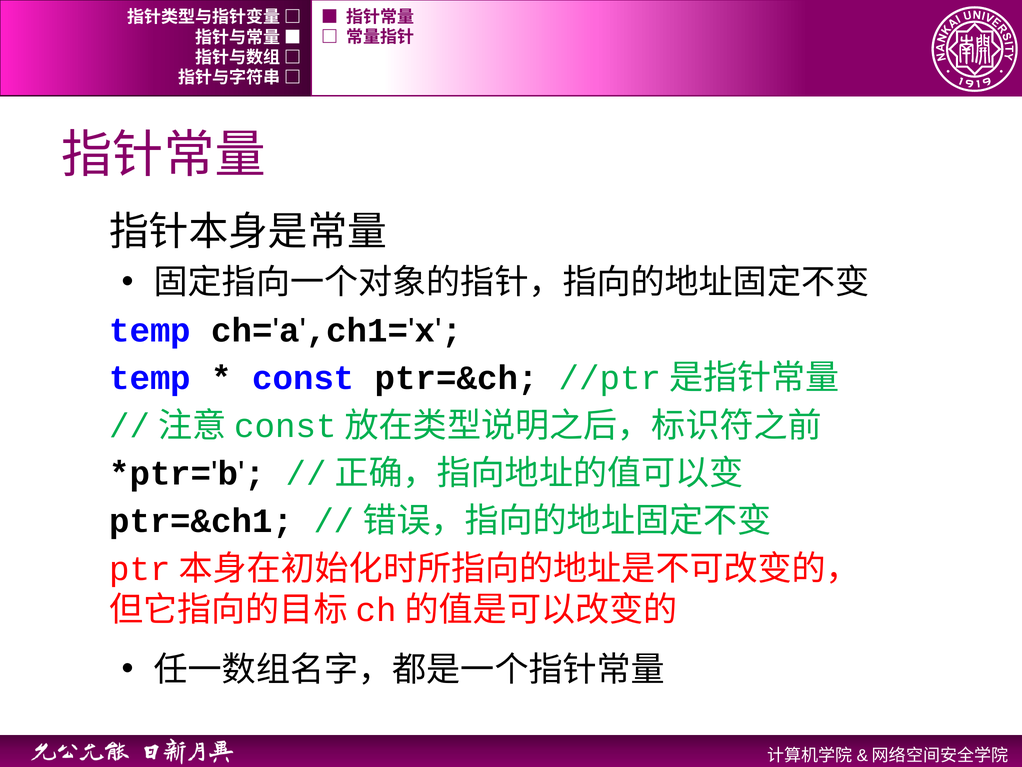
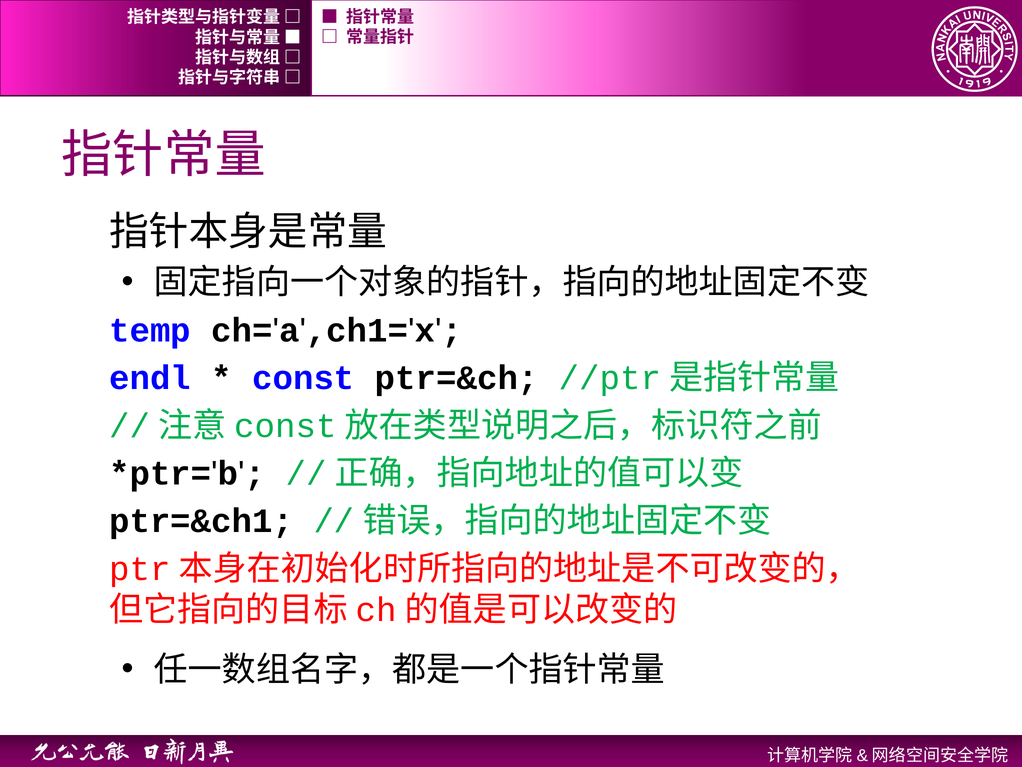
temp at (150, 378): temp -> endl
